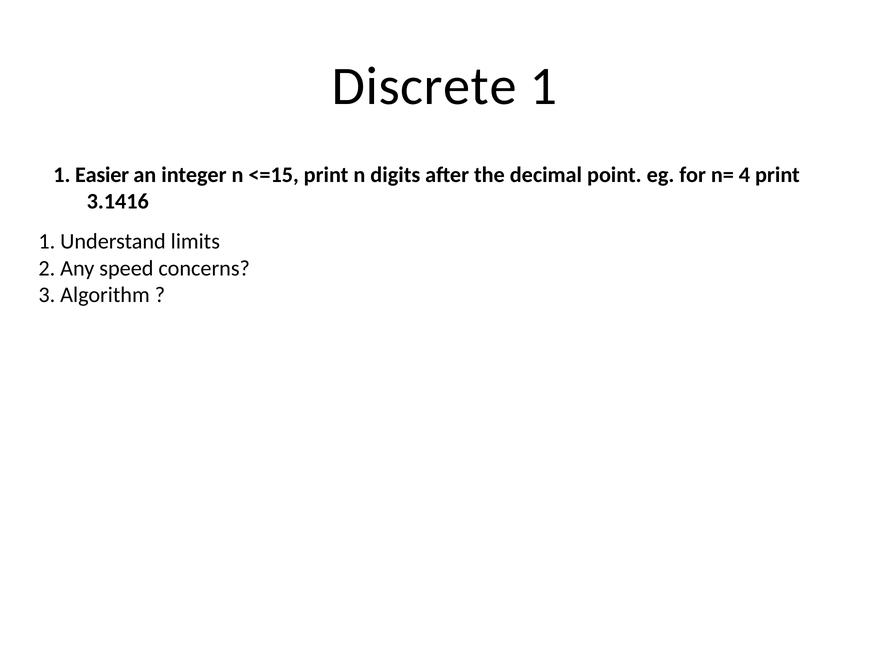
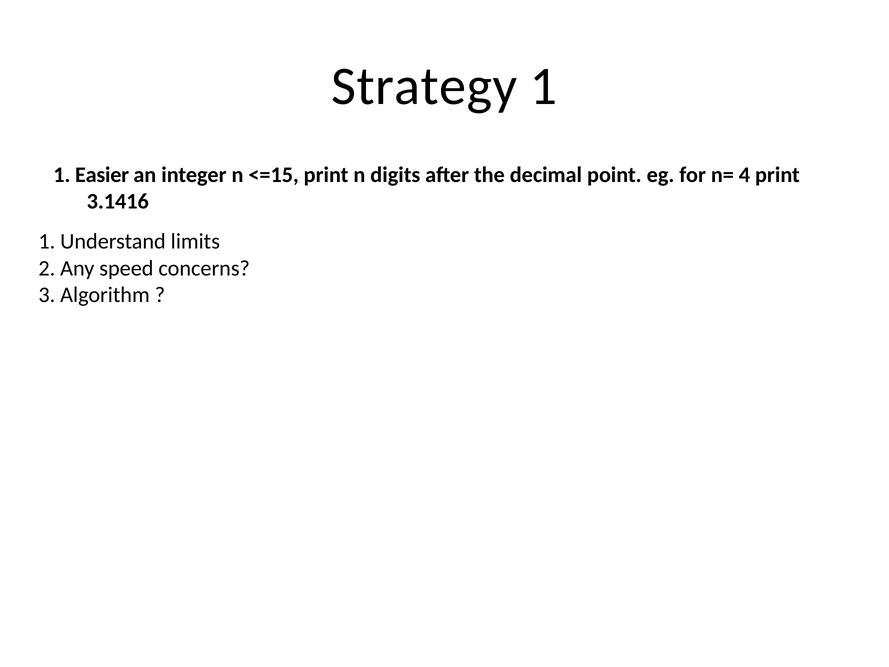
Discrete: Discrete -> Strategy
